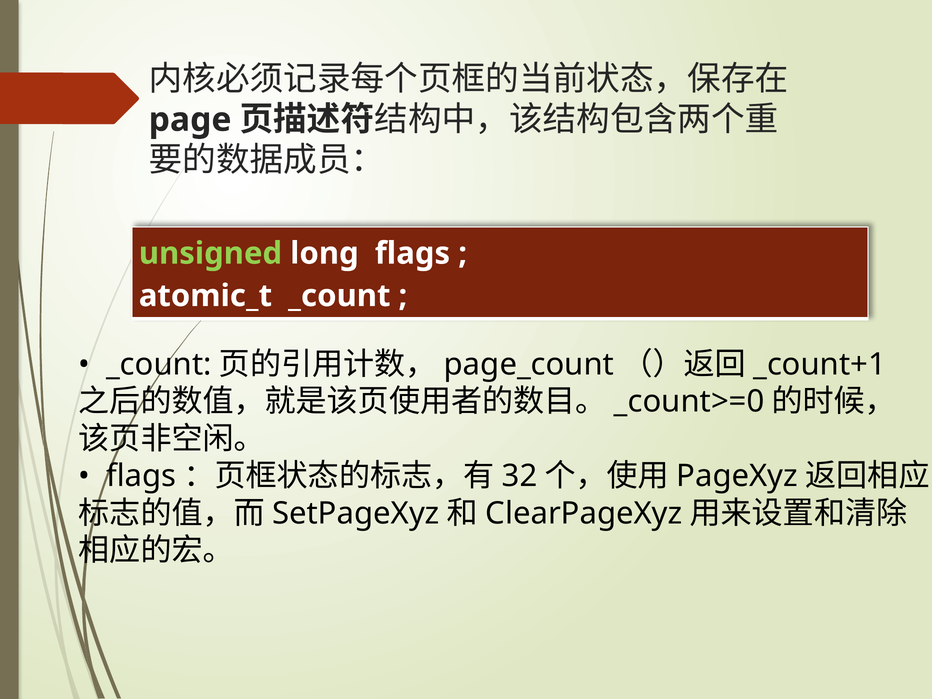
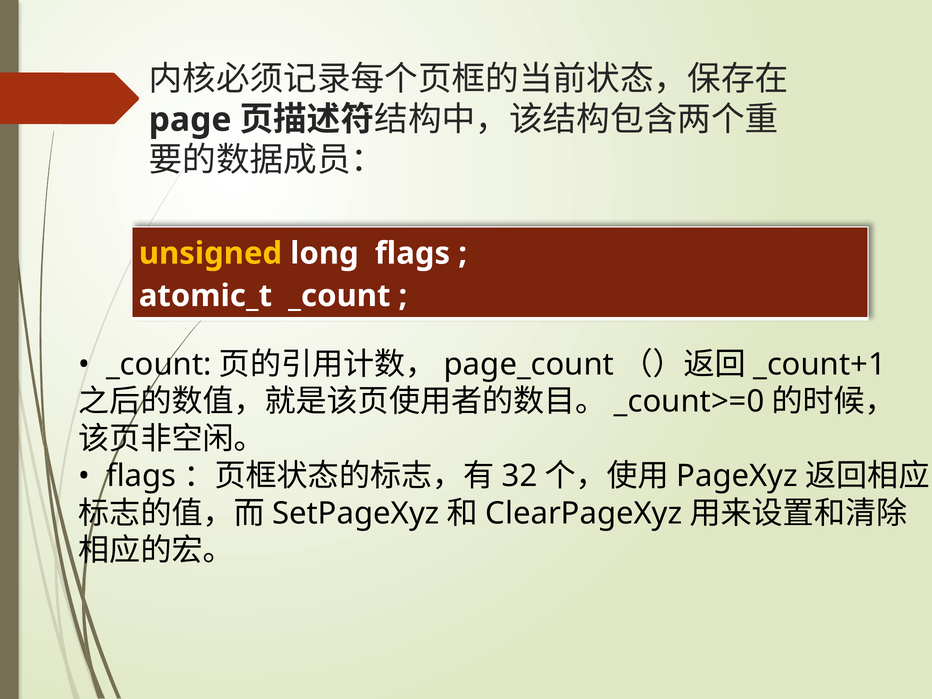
unsigned colour: light green -> yellow
